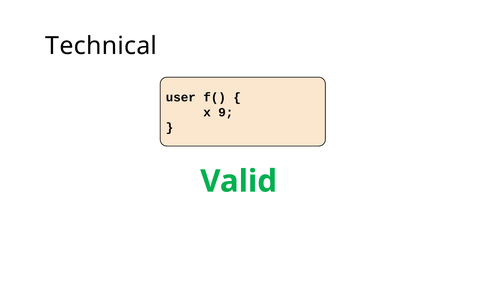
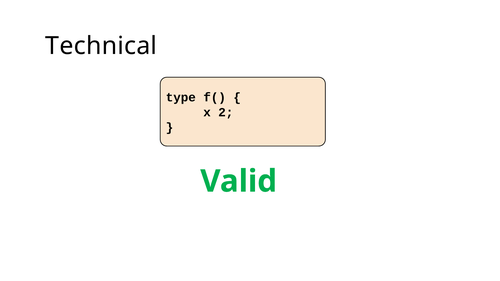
user: user -> type
9: 9 -> 2
